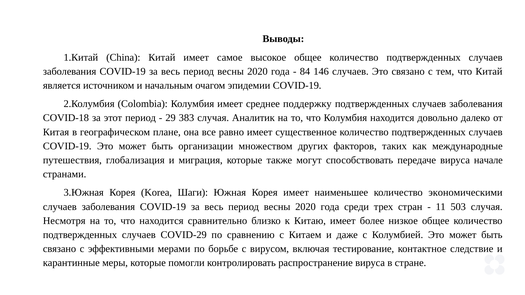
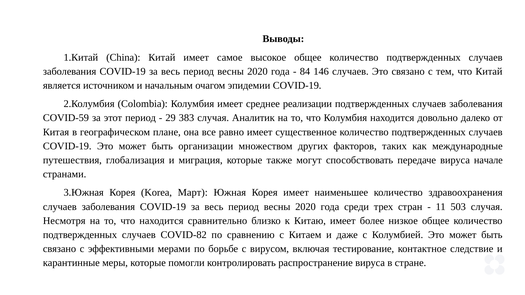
поддержку: поддержку -> реализации
COVID-18: COVID-18 -> COVID-59
Шаги: Шаги -> Март
экономическими: экономическими -> здравоохранения
COVID-29: COVID-29 -> COVID-82
